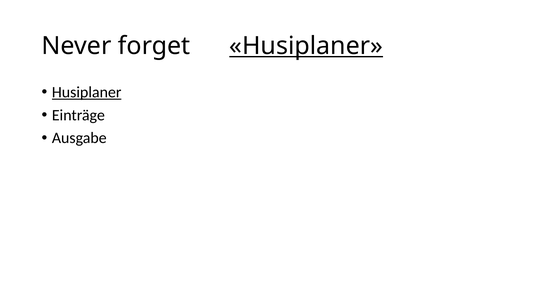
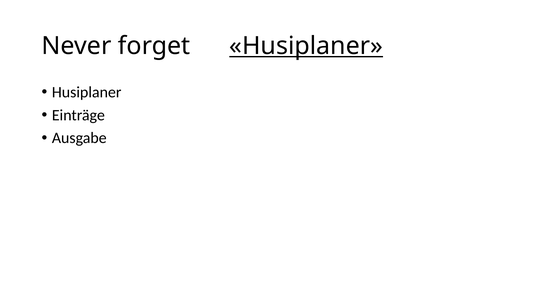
Husiplaner at (87, 92) underline: present -> none
